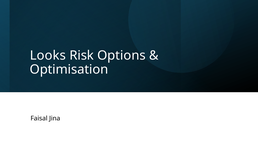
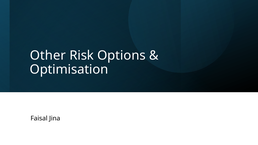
Looks: Looks -> Other
